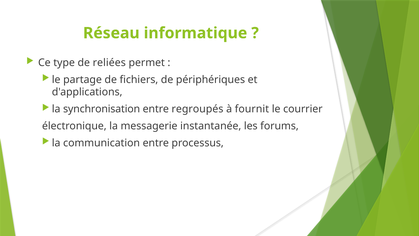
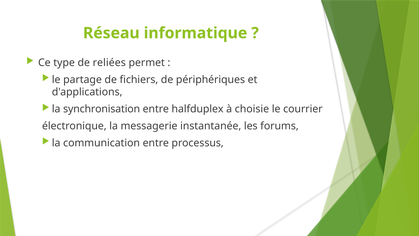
regroupés: regroupés -> halfduplex
fournit: fournit -> choisie
